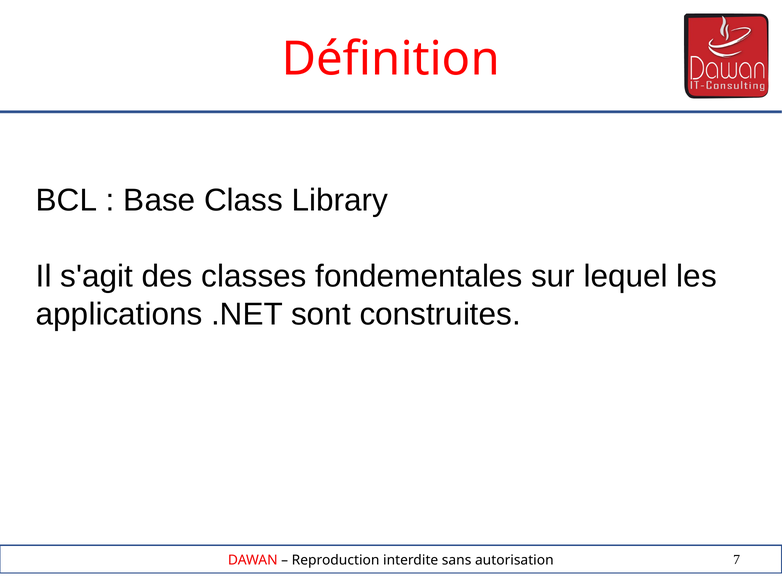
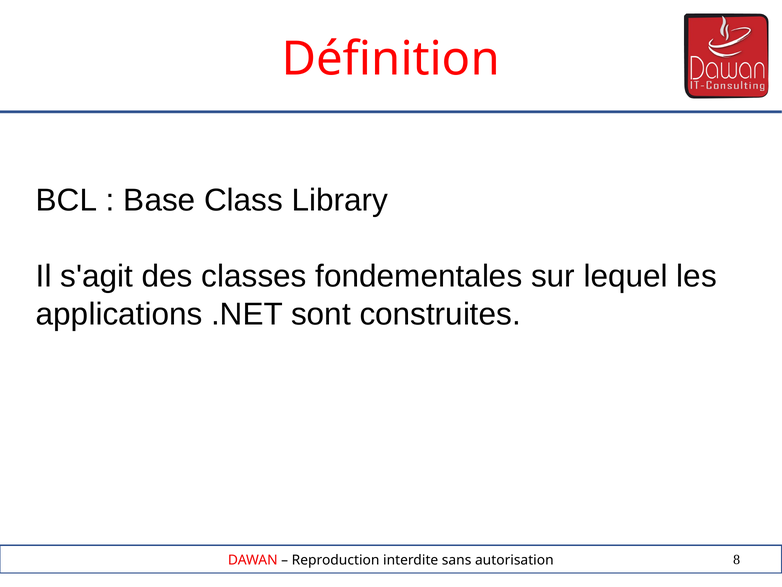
7: 7 -> 8
